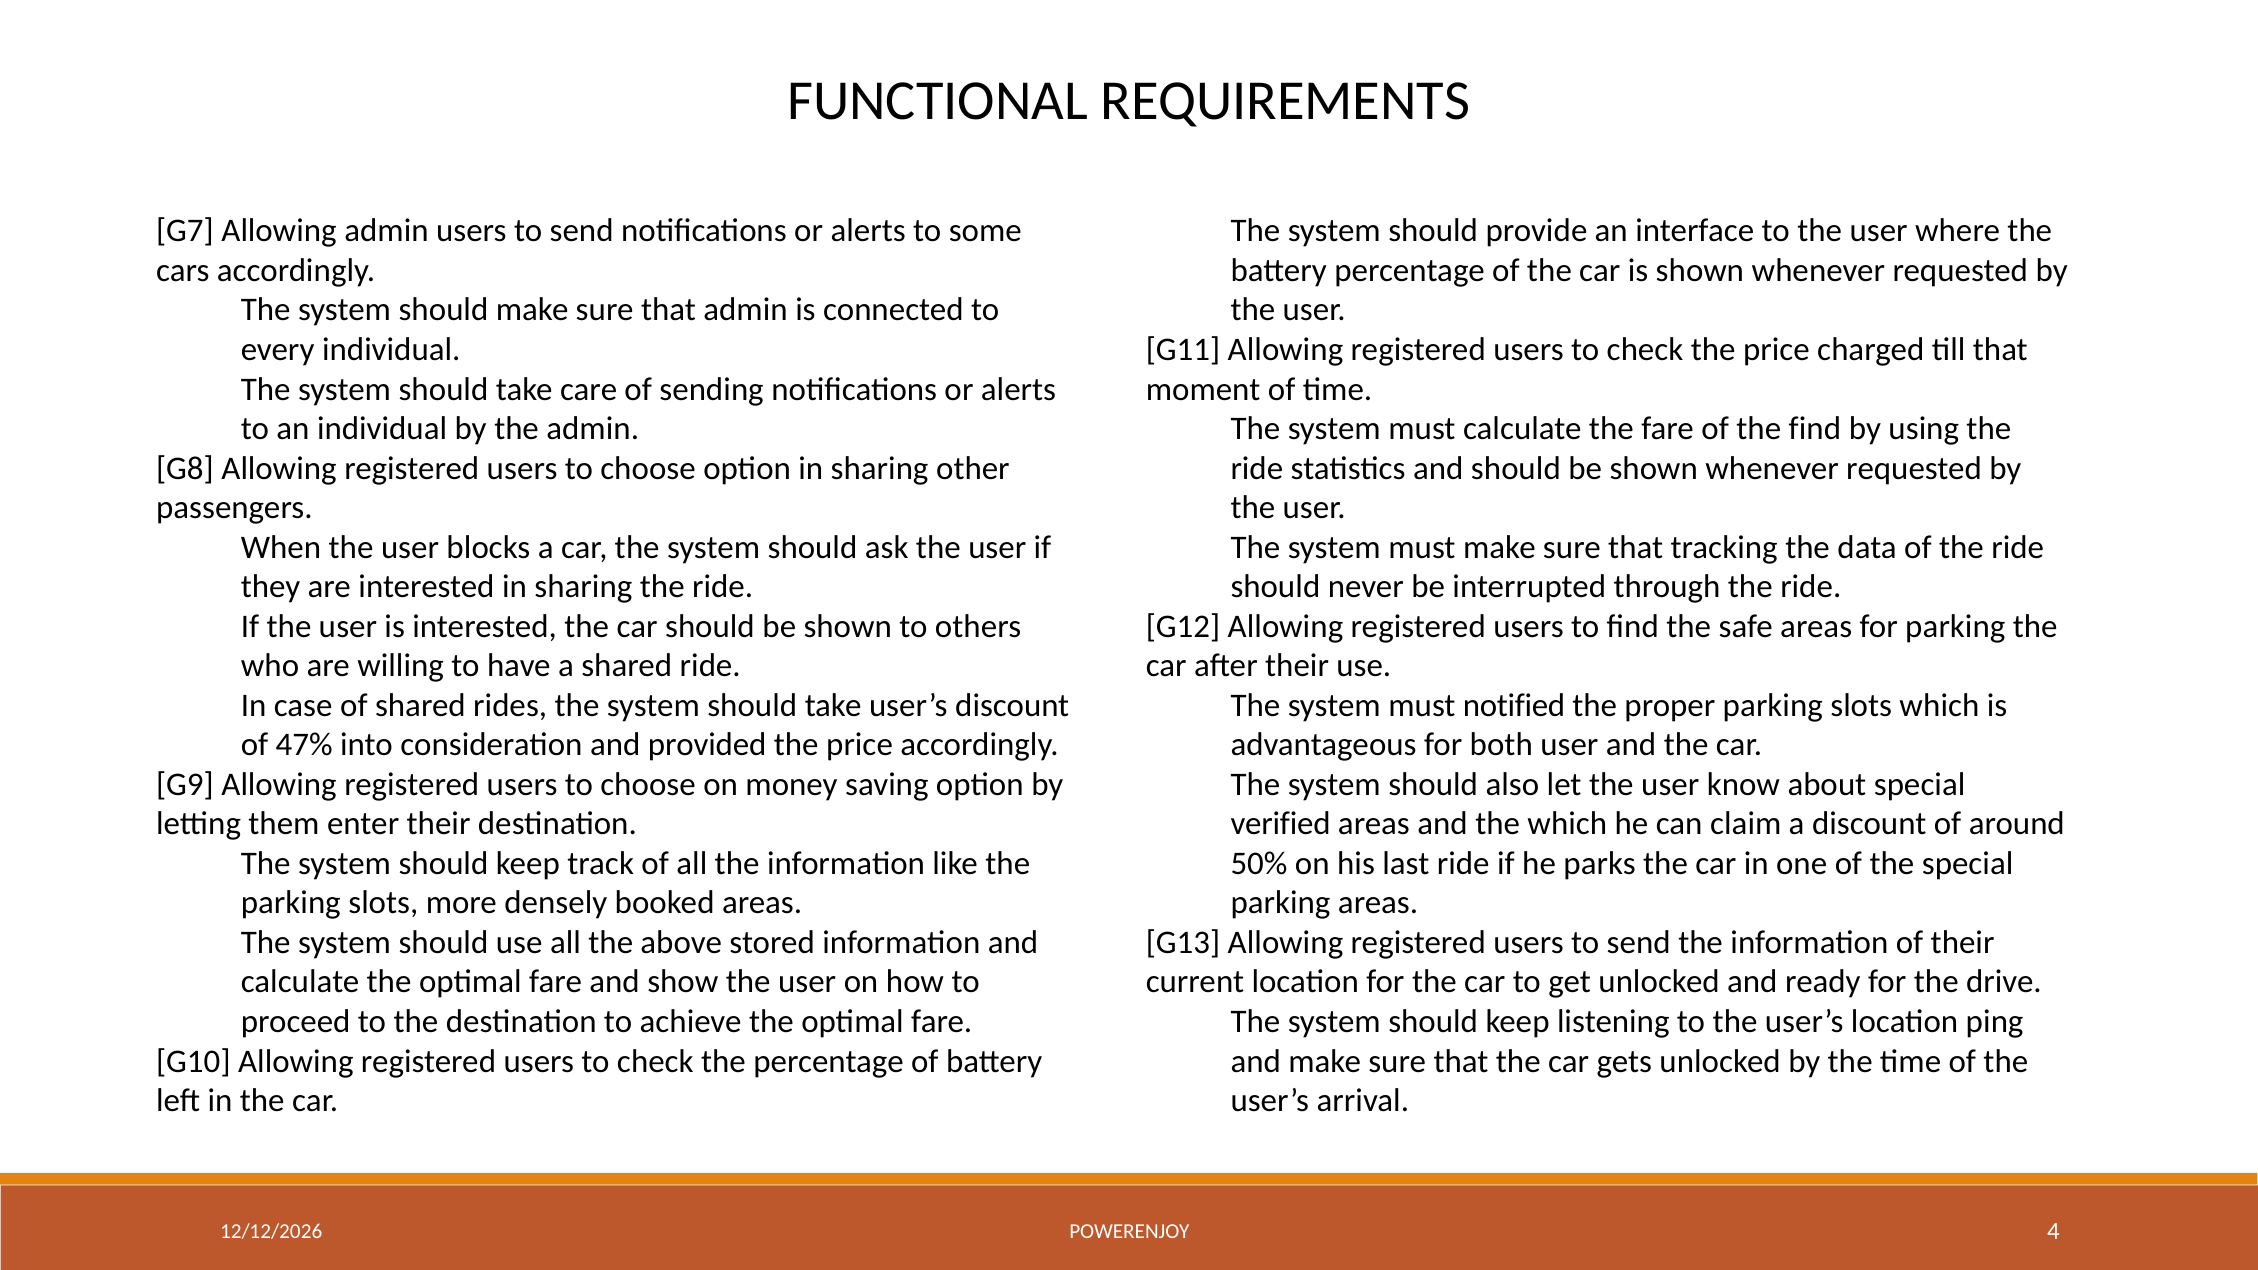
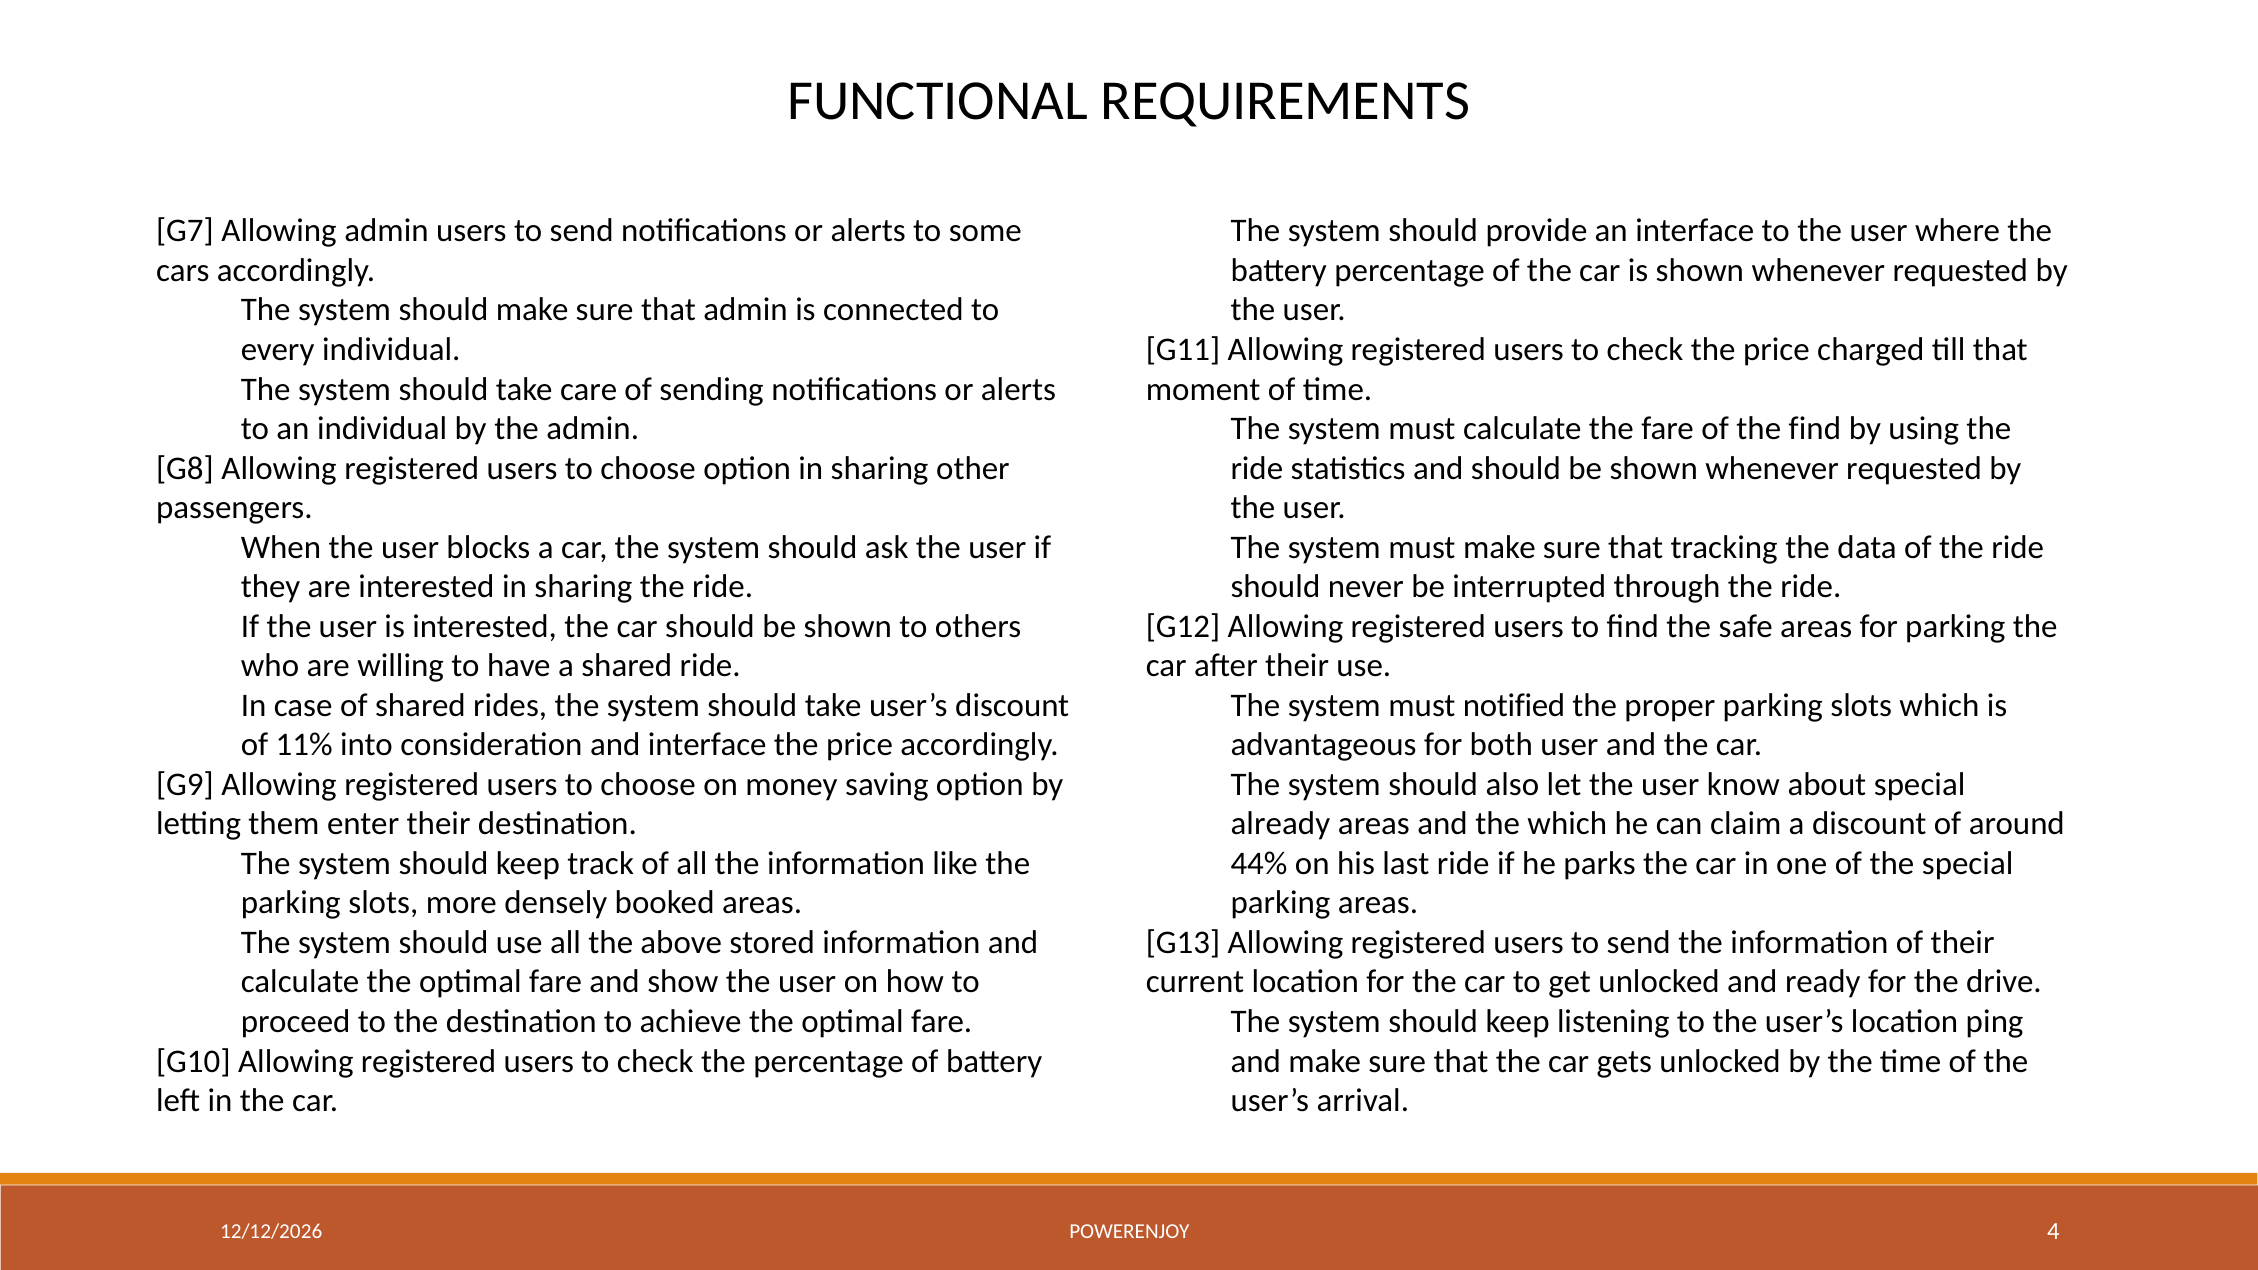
47%: 47% -> 11%
and provided: provided -> interface
verified: verified -> already
50%: 50% -> 44%
